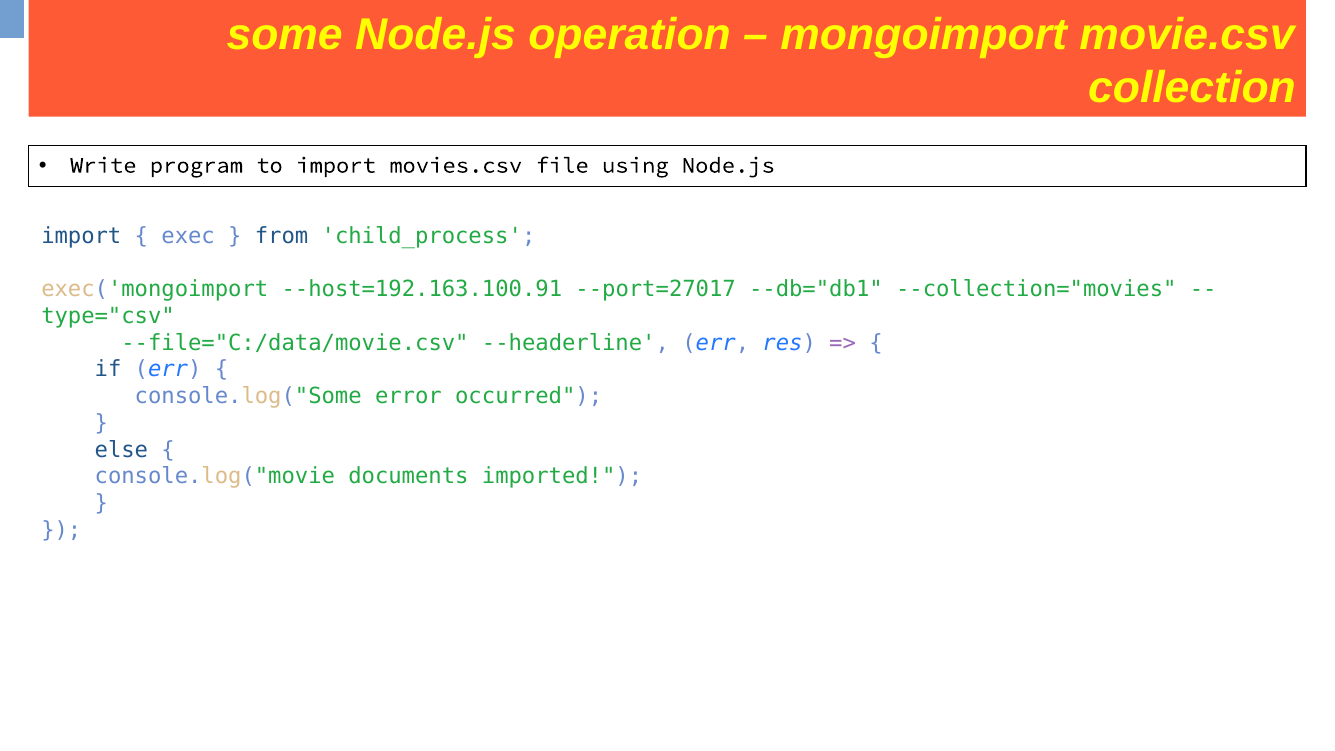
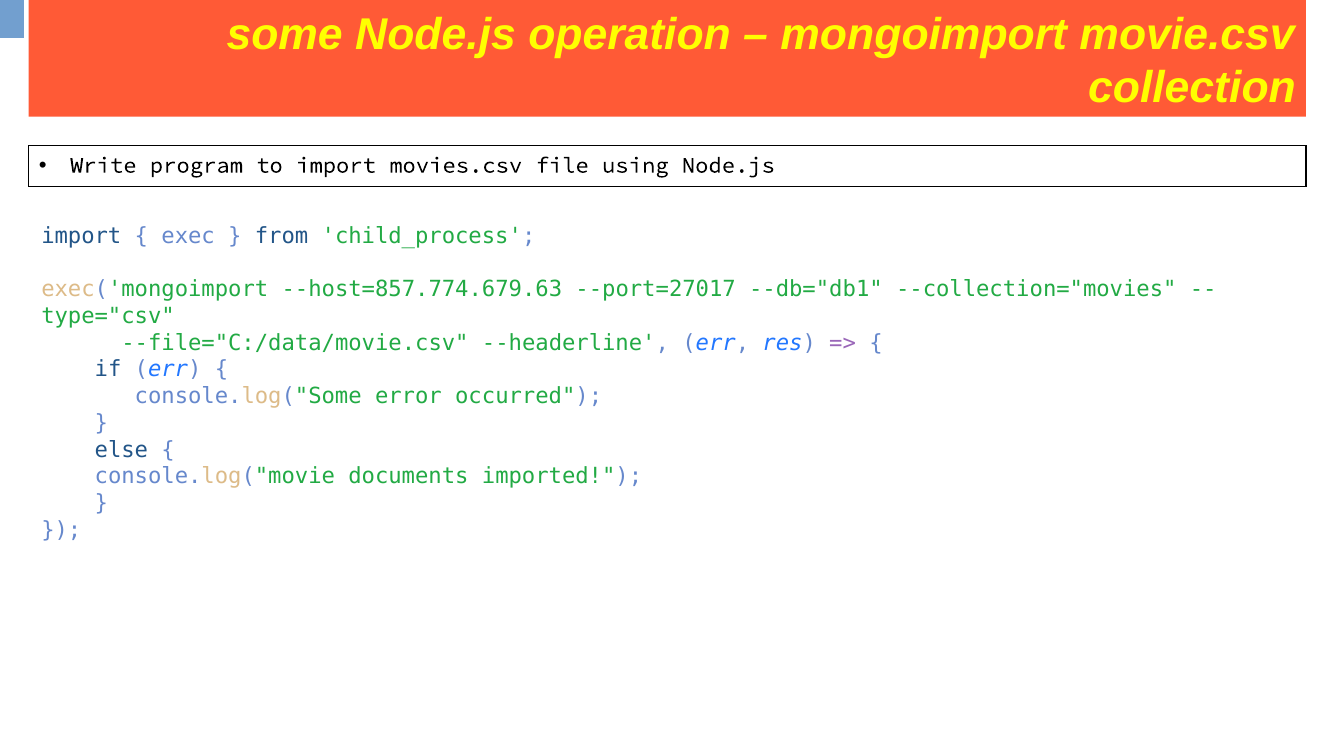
--host=192.163.100.91: --host=192.163.100.91 -> --host=857.774.679.63
